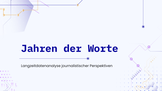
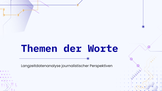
Jahren: Jahren -> Themen
